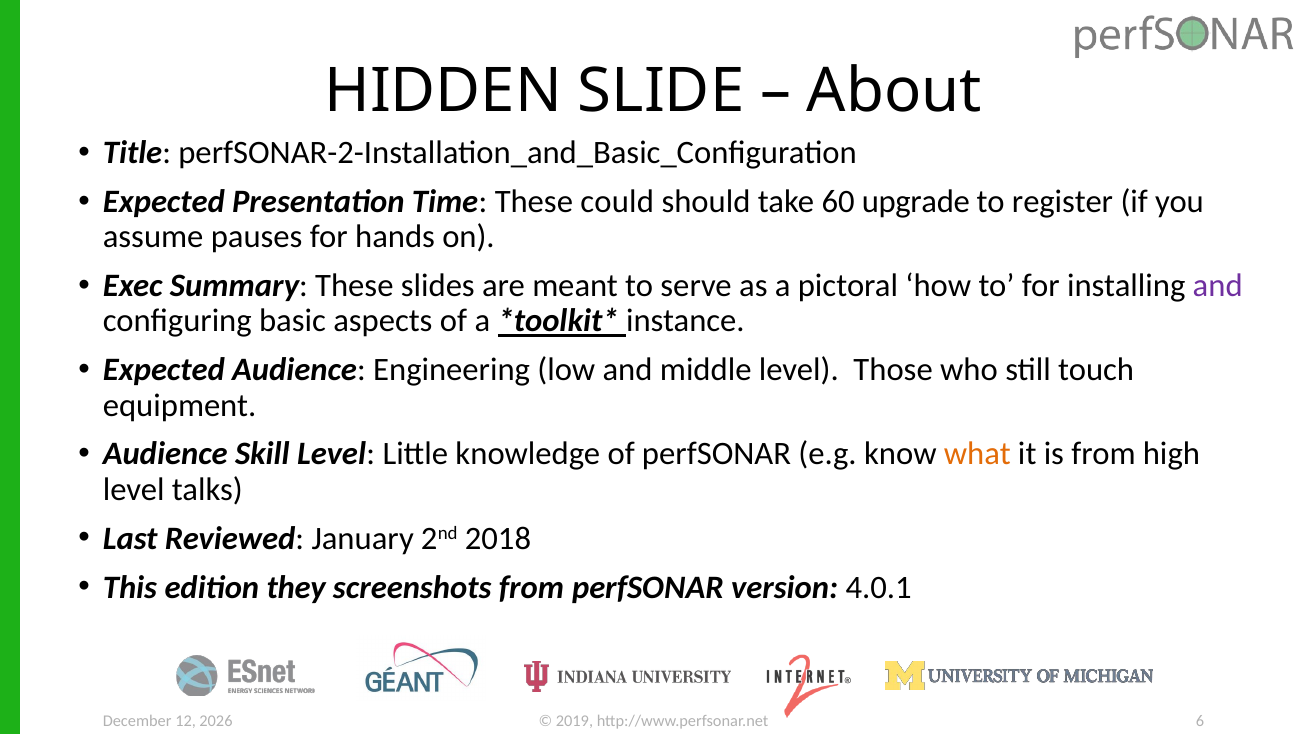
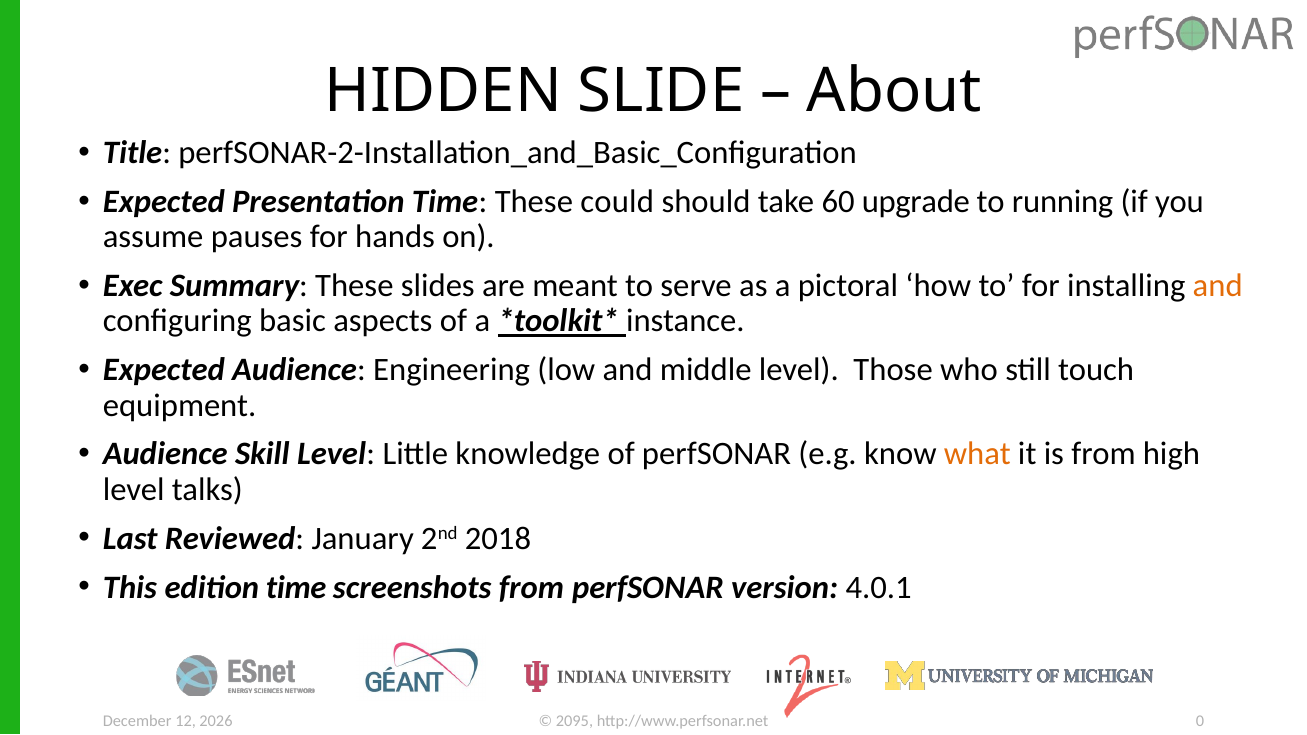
register: register -> running
and at (1218, 286) colour: purple -> orange
edition they: they -> time
2019: 2019 -> 2095
6: 6 -> 0
